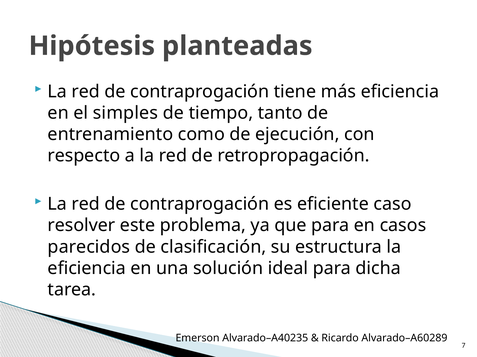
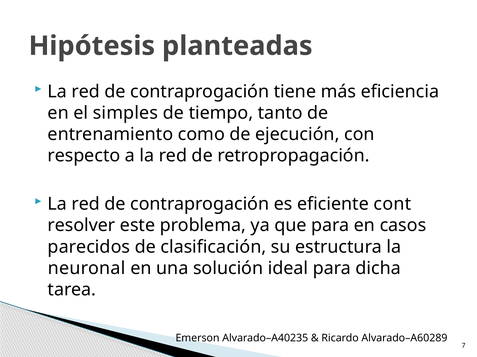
caso: caso -> cont
eficiencia at (87, 269): eficiencia -> neuronal
